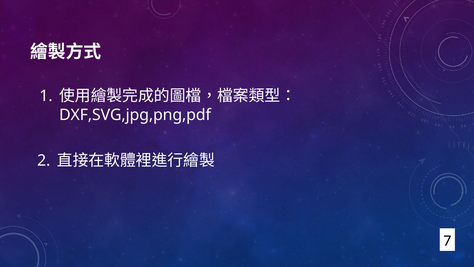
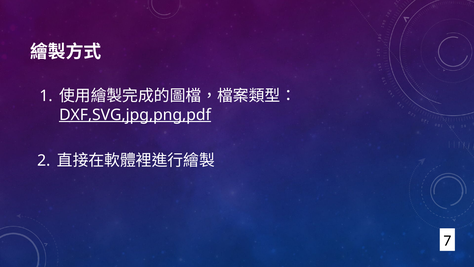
DXF,SVG,jpg,png,pdf underline: none -> present
